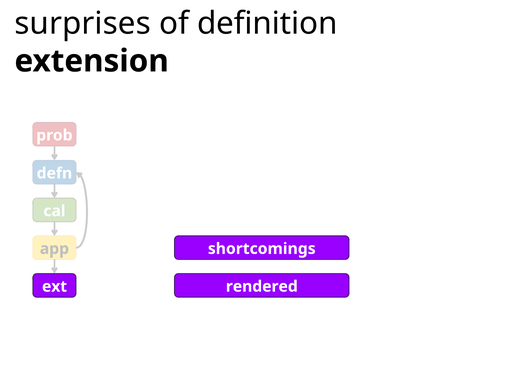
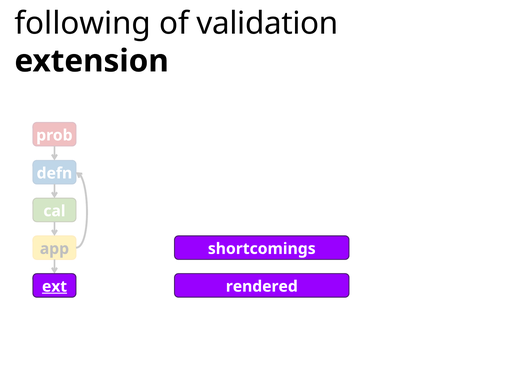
surprises: surprises -> following
definition: definition -> validation
ext underline: none -> present
